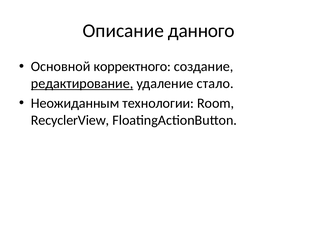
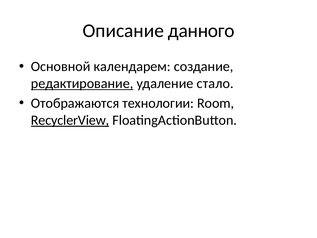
корректного: корректного -> календарем
Неожиданным: Неожиданным -> Отображаются
RecyclerView underline: none -> present
